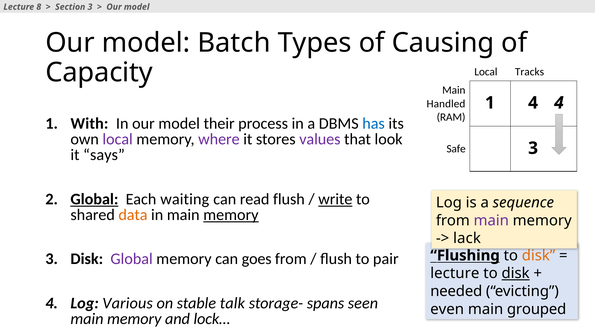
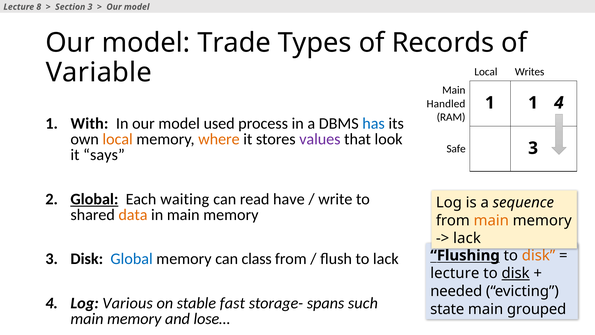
Batch: Batch -> Trade
Causing: Causing -> Records
Capacity: Capacity -> Variable
Tracks: Tracks -> Writes
1 4: 4 -> 1
their: their -> used
local at (118, 139) colour: purple -> orange
where colour: purple -> orange
read flush: flush -> have
write underline: present -> none
memory at (231, 215) underline: present -> none
main at (491, 220) colour: purple -> orange
Global at (132, 259) colour: purple -> blue
goes: goes -> class
to pair: pair -> lack
talk: talk -> fast
seen: seen -> such
even: even -> state
lock…: lock… -> lose…
